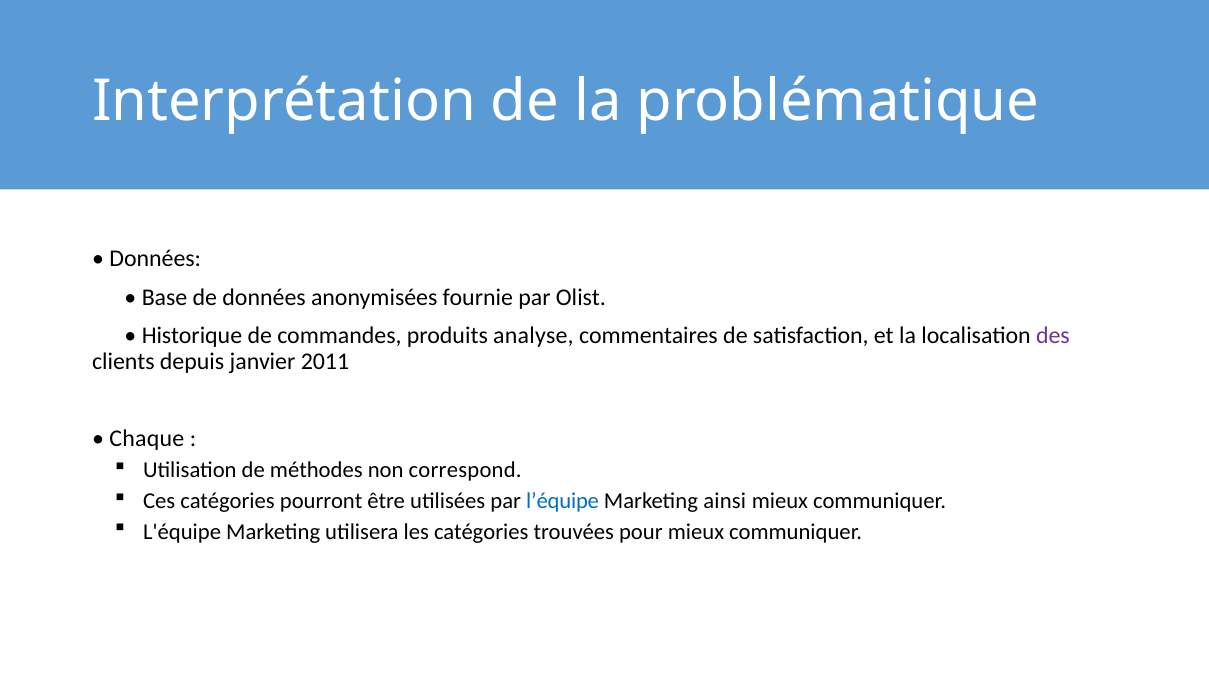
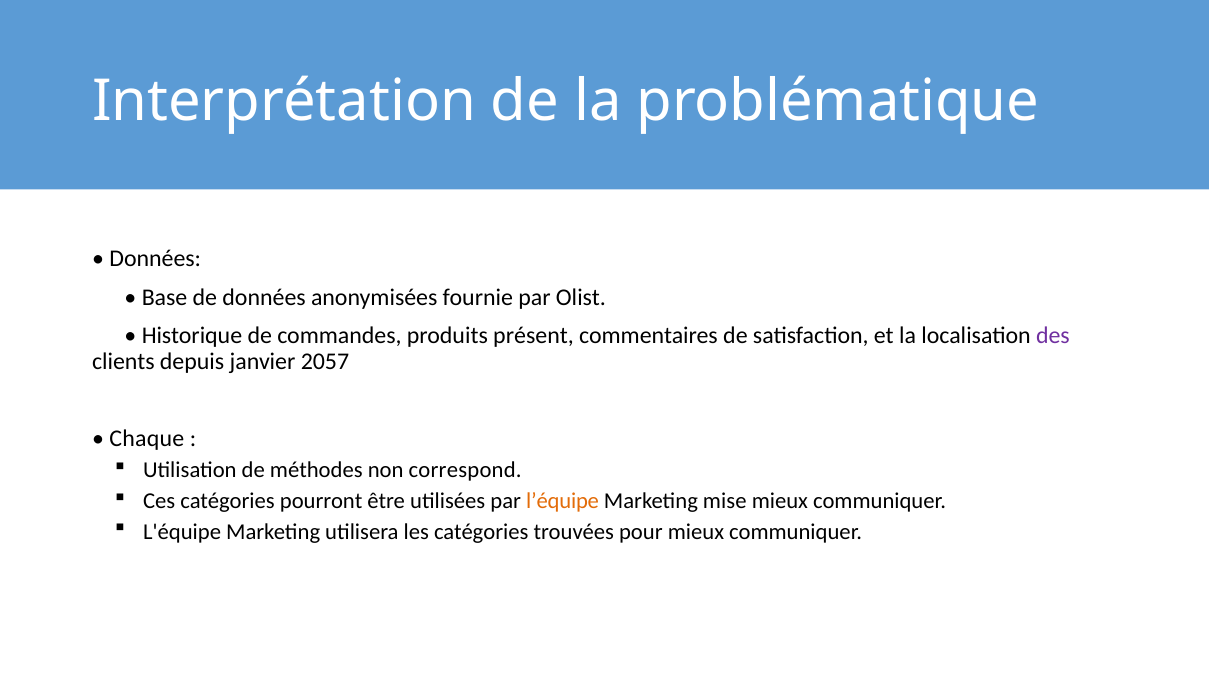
analyse: analyse -> présent
2011: 2011 -> 2057
l’équipe colour: blue -> orange
ainsi: ainsi -> mise
